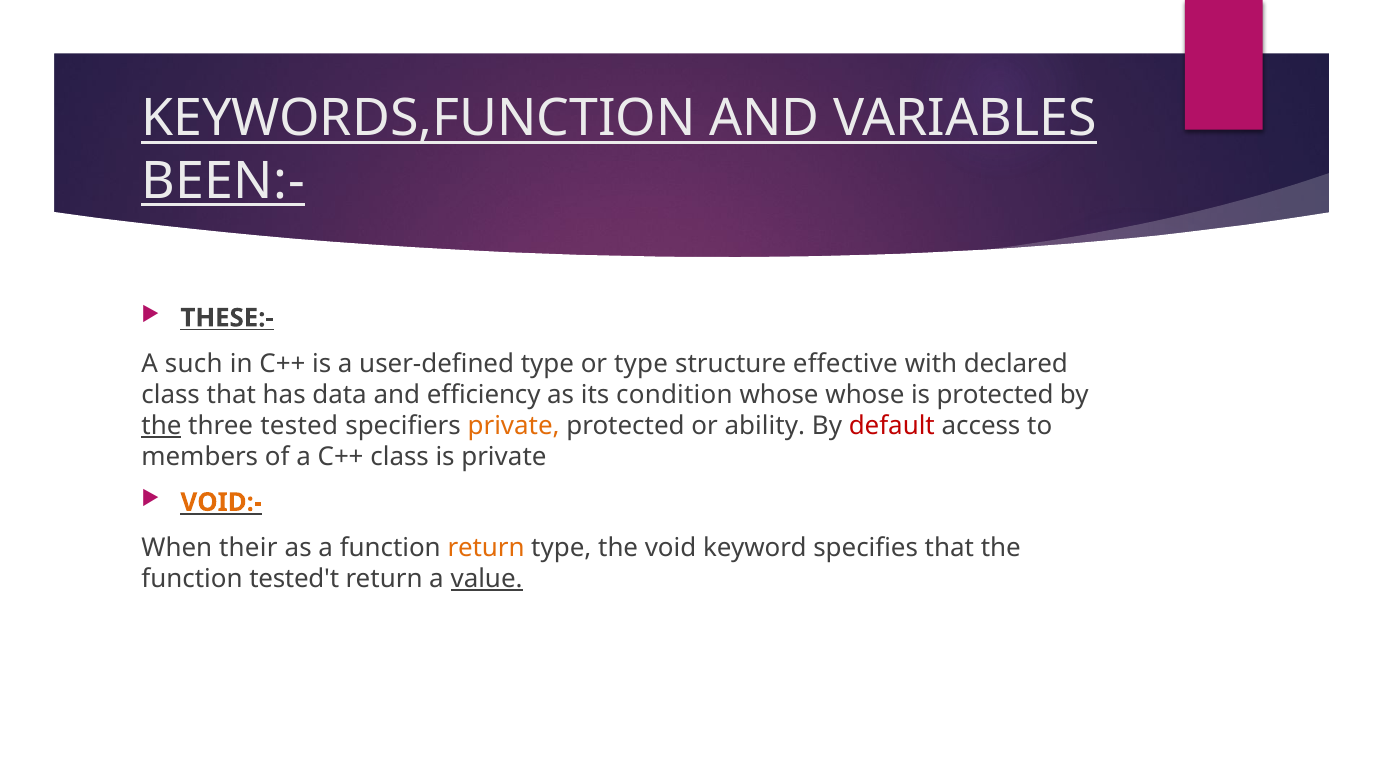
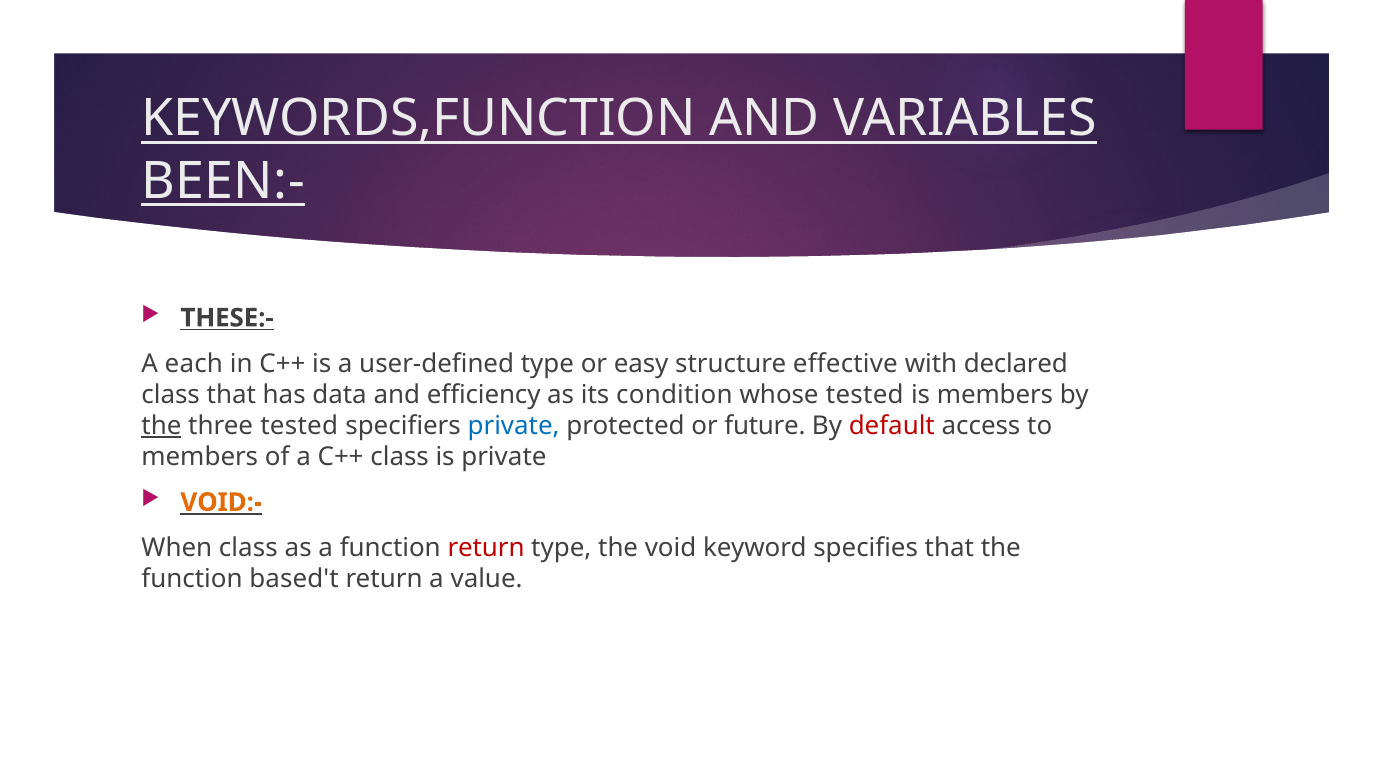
such: such -> each
or type: type -> easy
whose whose: whose -> tested
is protected: protected -> members
private at (514, 426) colour: orange -> blue
ability: ability -> future
When their: their -> class
return at (486, 548) colour: orange -> red
tested't: tested't -> based't
value underline: present -> none
